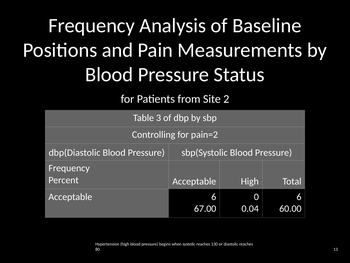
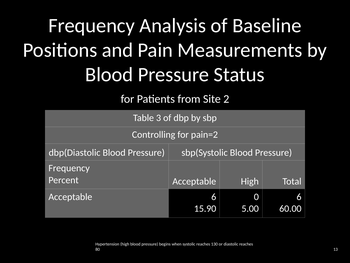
67.00: 67.00 -> 15.90
0.04: 0.04 -> 5.00
